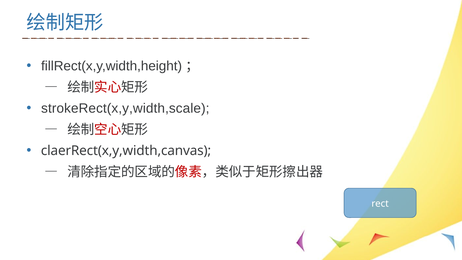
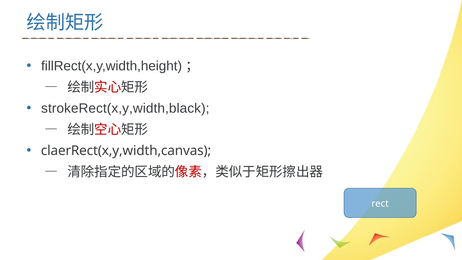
strokeRect(x,y,width,scale: strokeRect(x,y,width,scale -> strokeRect(x,y,width,black
